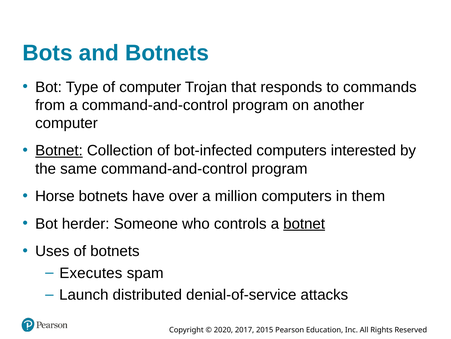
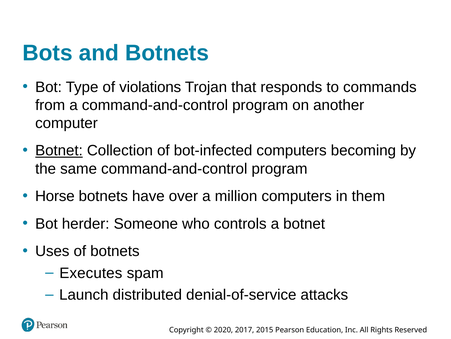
of computer: computer -> violations
interested: interested -> becoming
botnet at (304, 223) underline: present -> none
